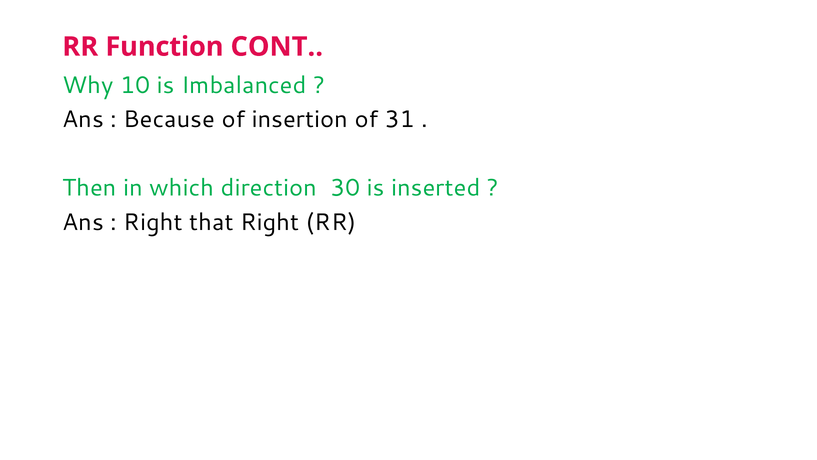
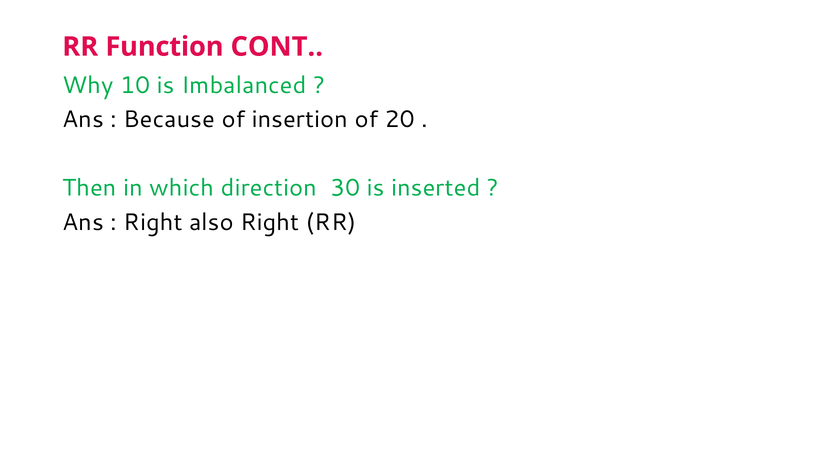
31: 31 -> 20
that: that -> also
